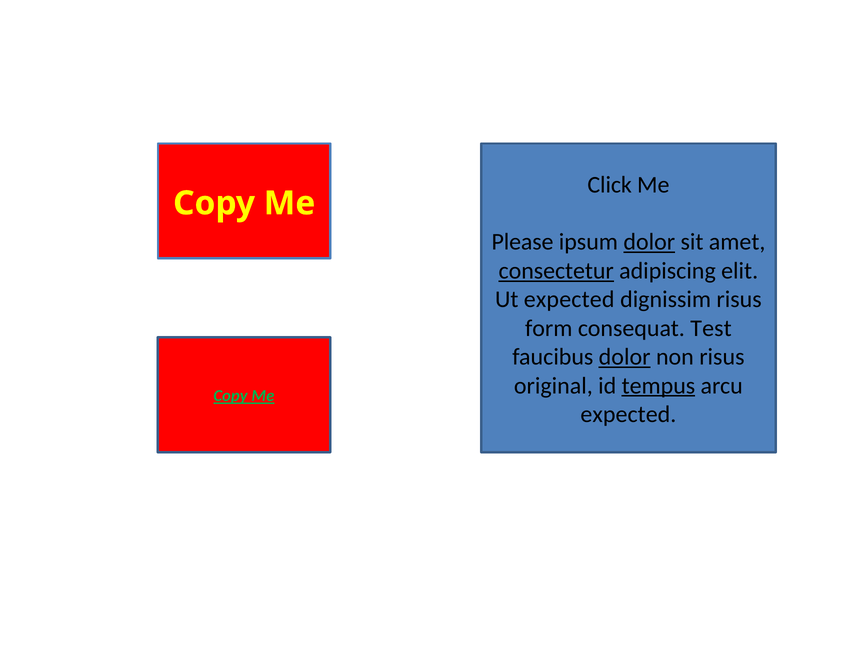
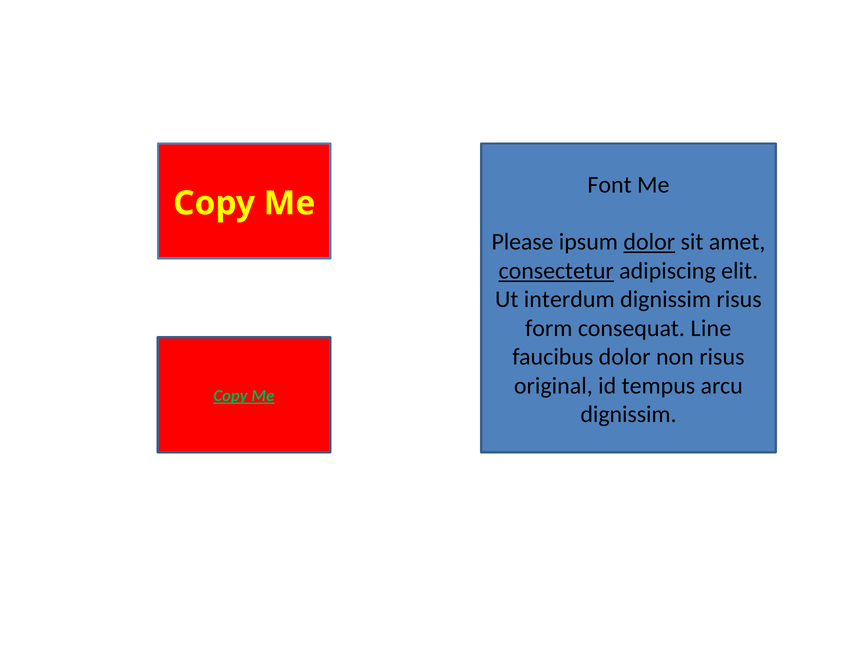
Click: Click -> Font
Ut expected: expected -> interdum
Test: Test -> Line
dolor at (625, 357) underline: present -> none
tempus underline: present -> none
expected at (628, 415): expected -> dignissim
